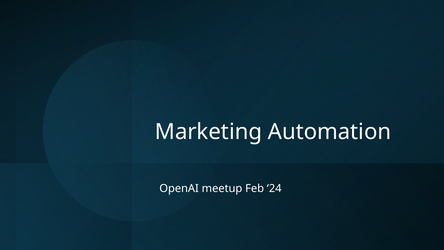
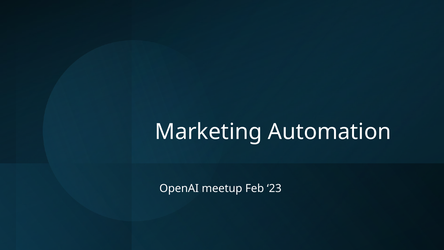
24: 24 -> 23
